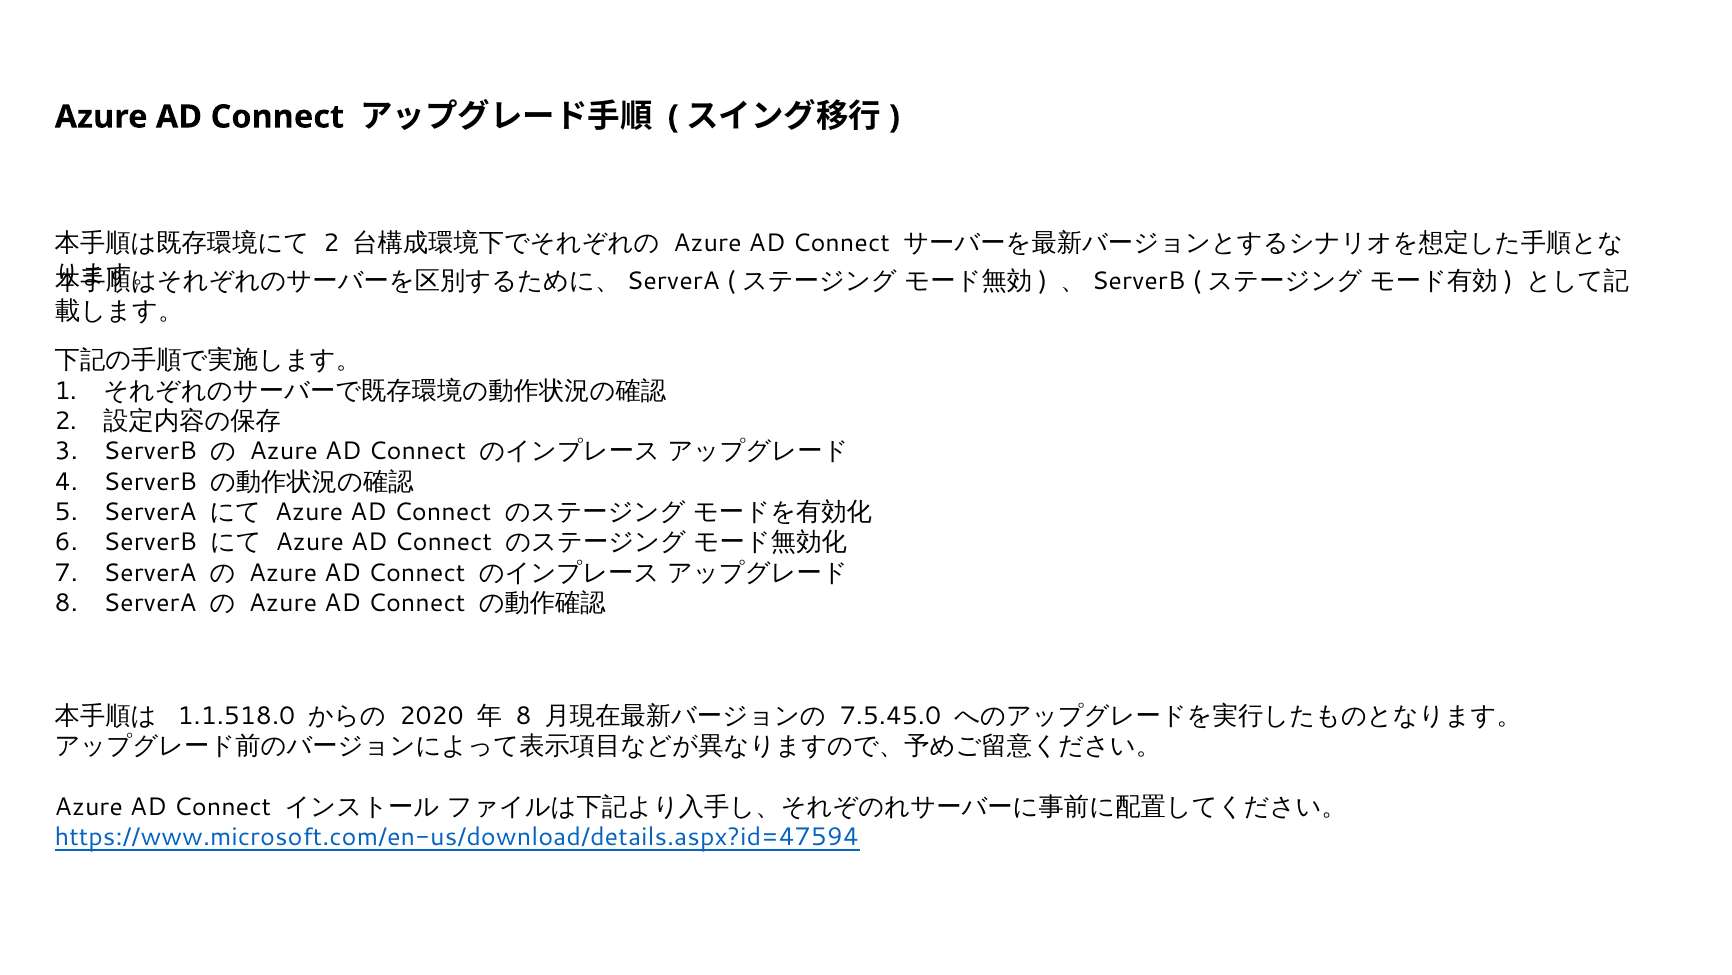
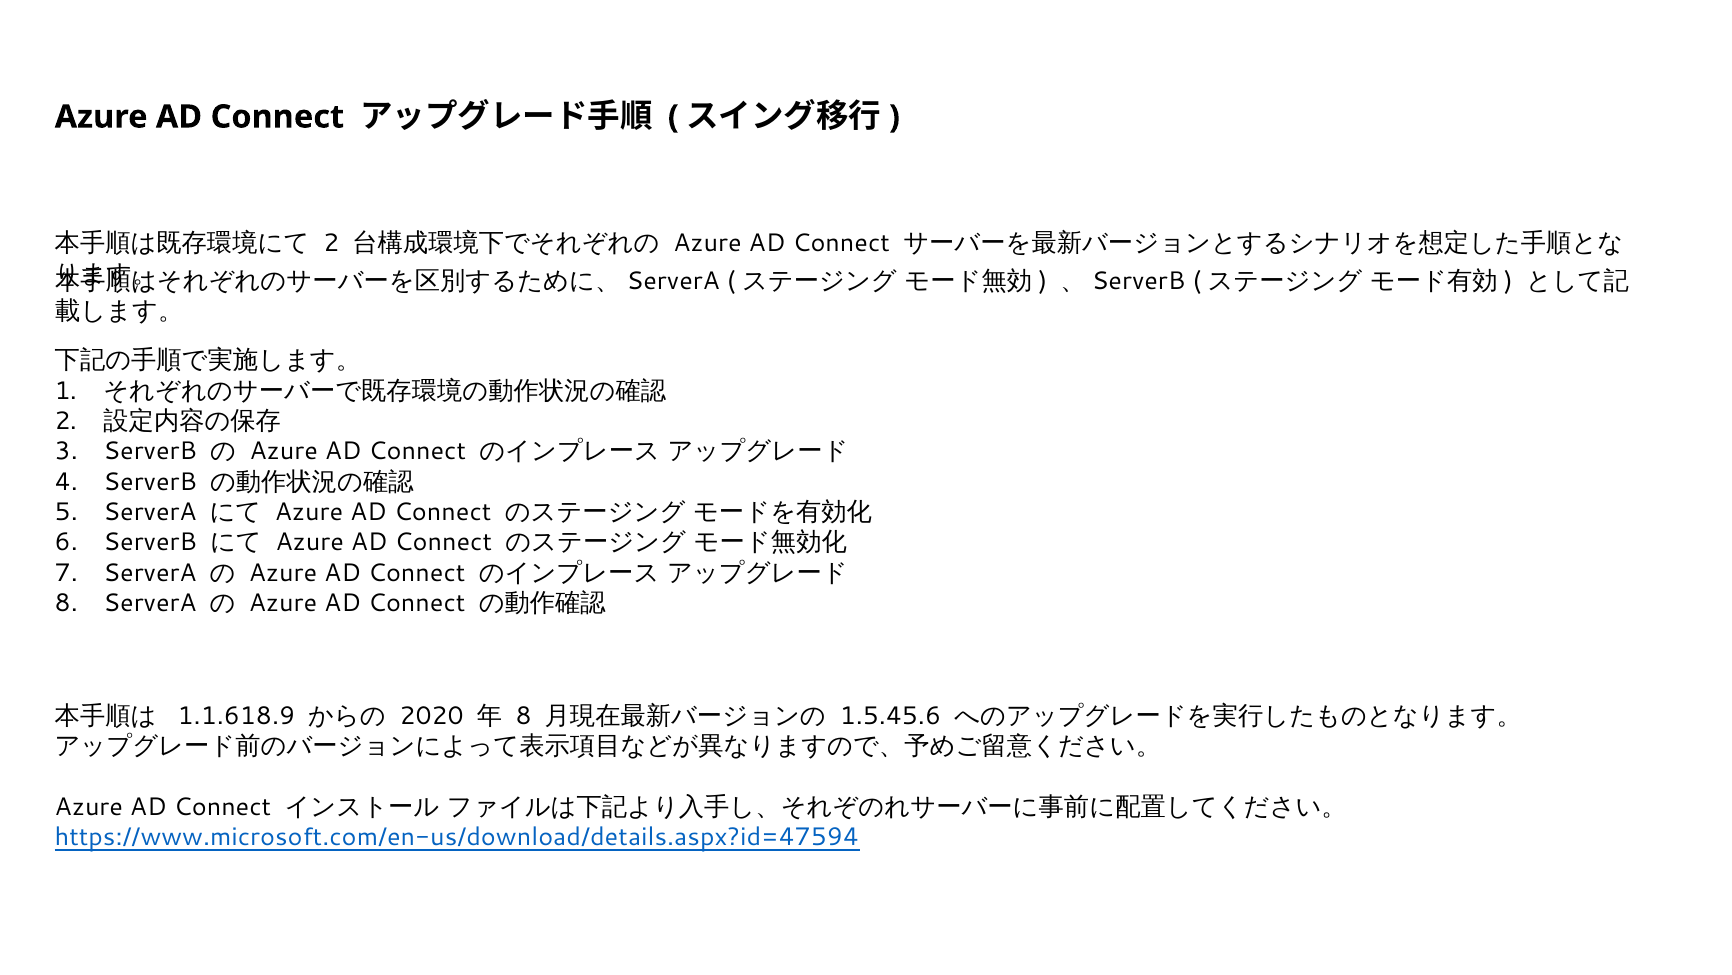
1.1.518.0: 1.1.518.0 -> 1.1.618.9
7.5.45.0: 7.5.45.0 -> 1.5.45.6
